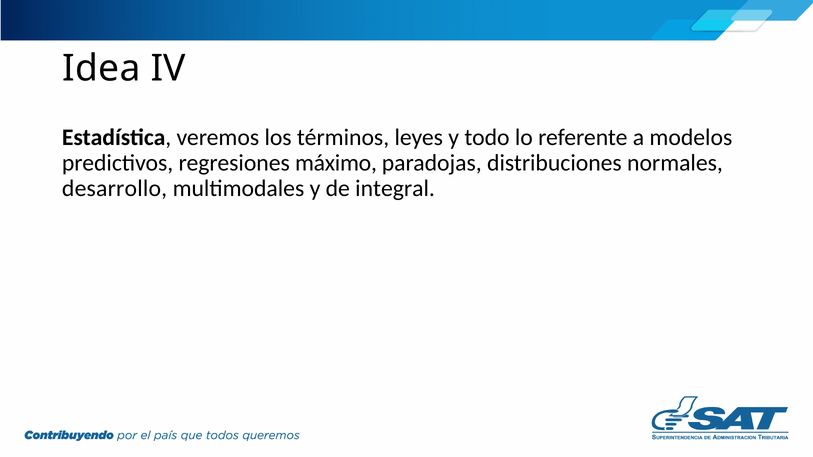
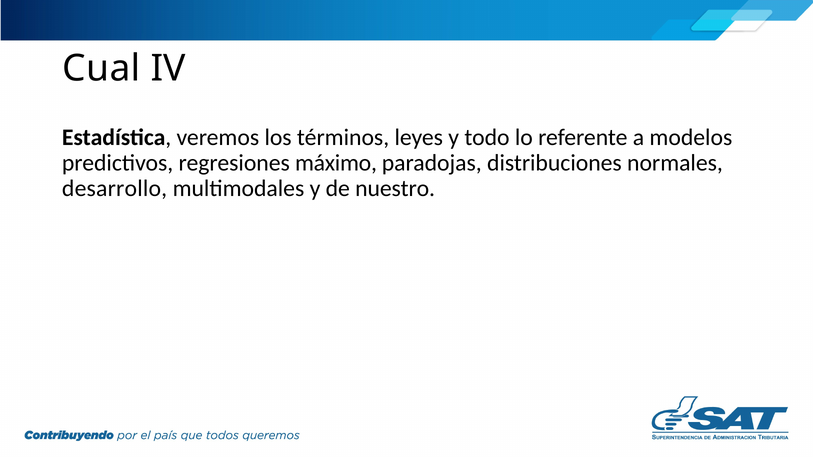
Idea: Idea -> Cual
integral: integral -> nuestro
